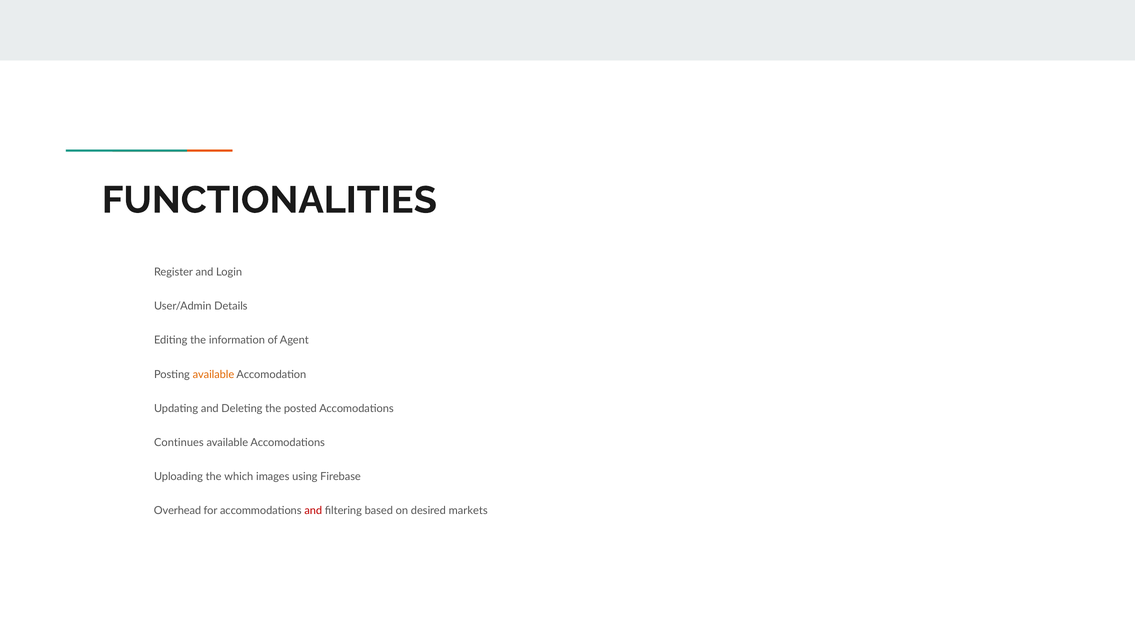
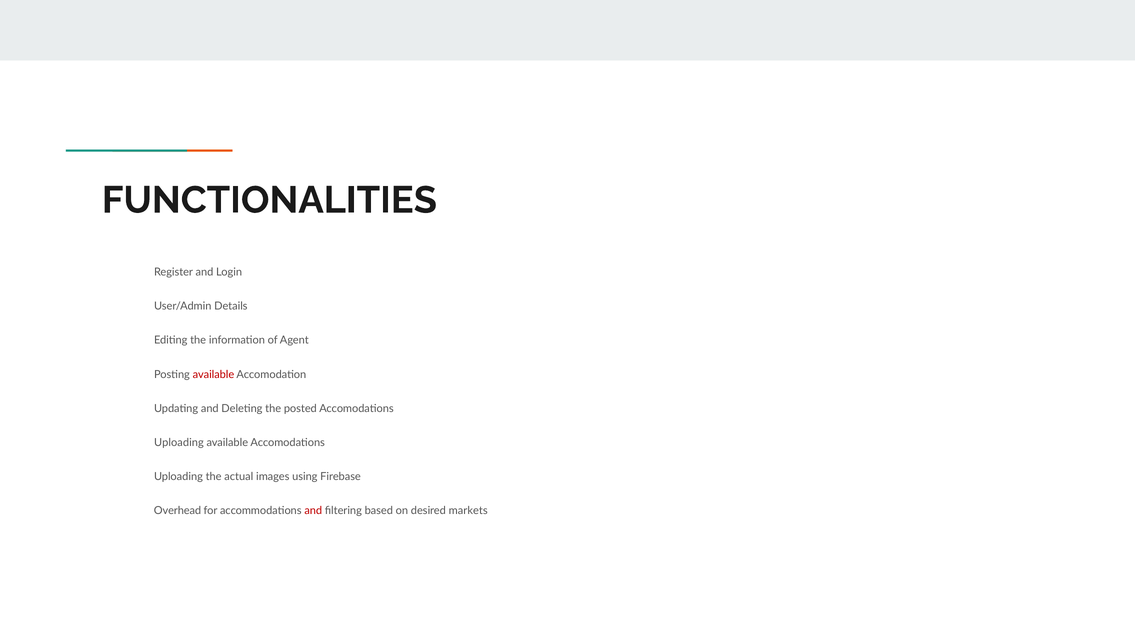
available at (213, 375) colour: orange -> red
Continues at (179, 443): Continues -> Uploading
which: which -> actual
